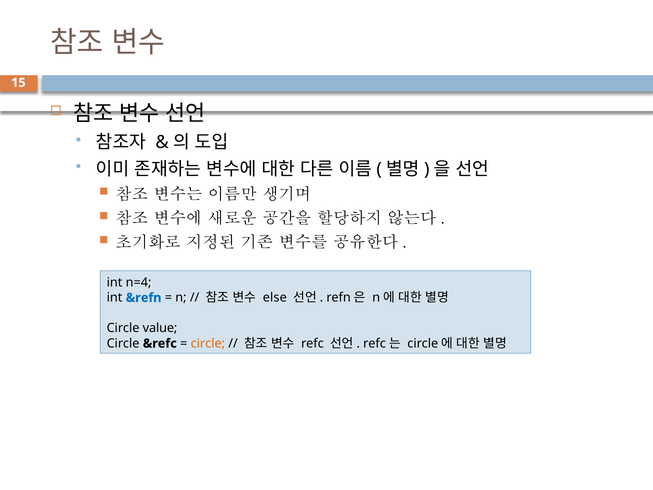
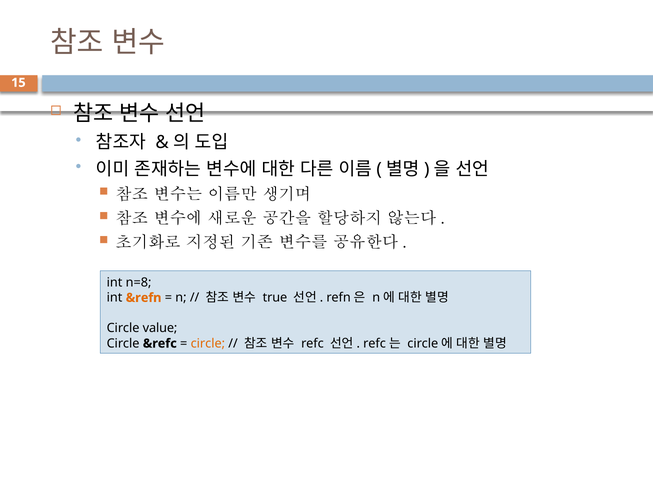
n=4: n=4 -> n=8
&refn colour: blue -> orange
else: else -> true
